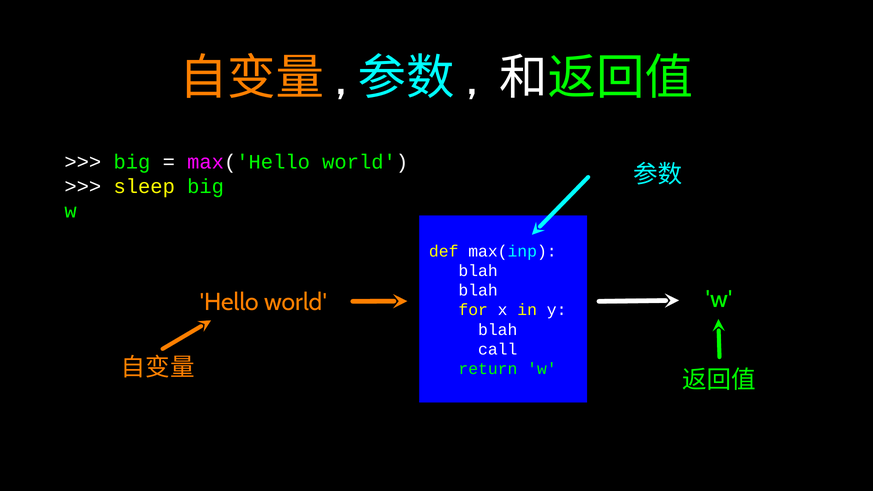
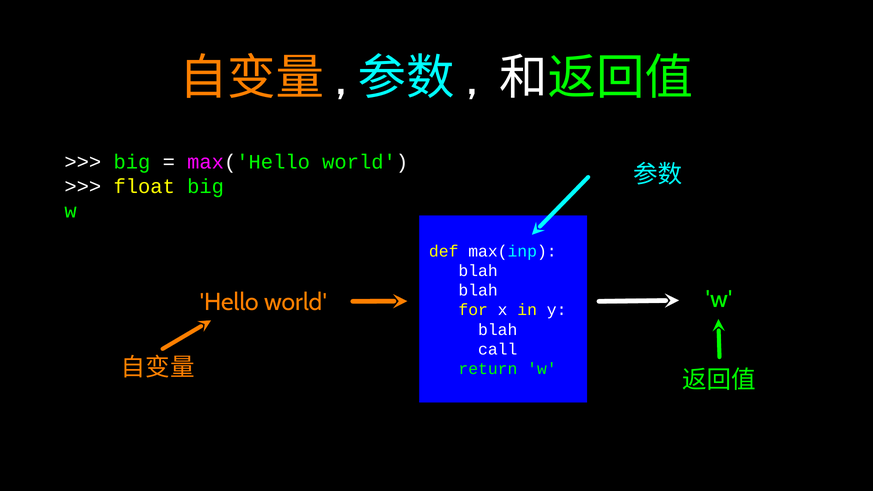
sleep: sleep -> float
